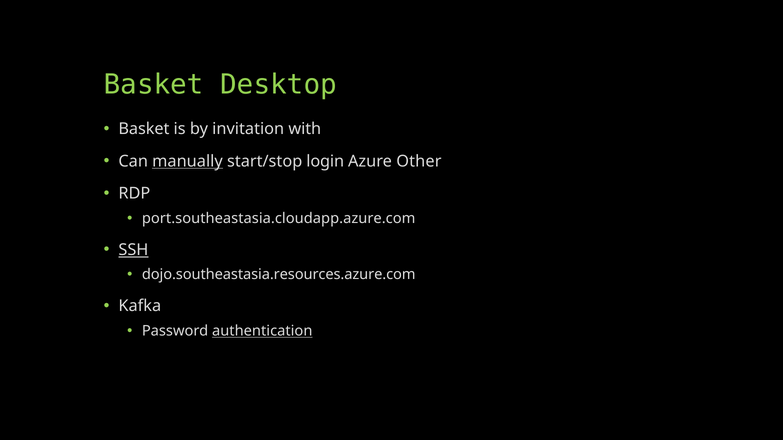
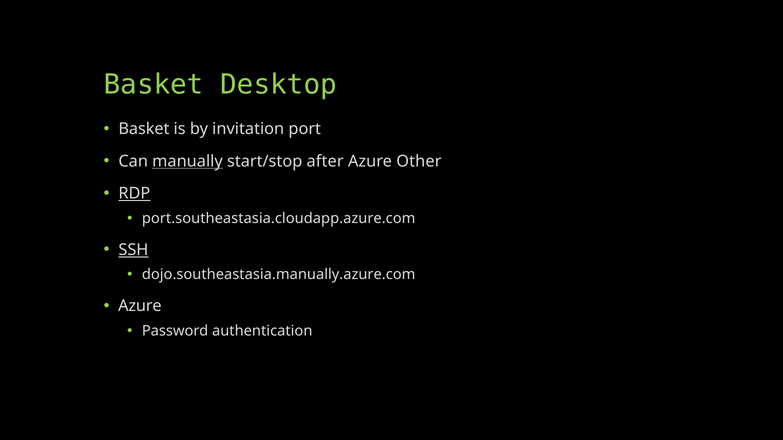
with: with -> port
login: login -> after
RDP underline: none -> present
dojo.southeastasia.resources.azure.com: dojo.southeastasia.resources.azure.com -> dojo.southeastasia.manually.azure.com
Kafka at (140, 306): Kafka -> Azure
authentication underline: present -> none
